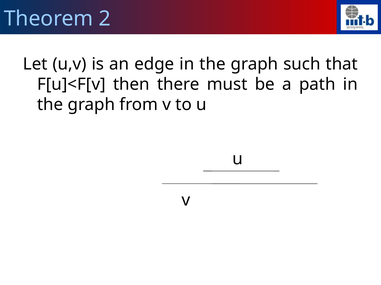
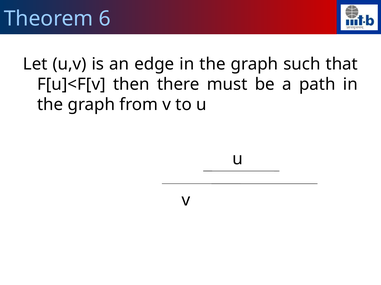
2: 2 -> 6
